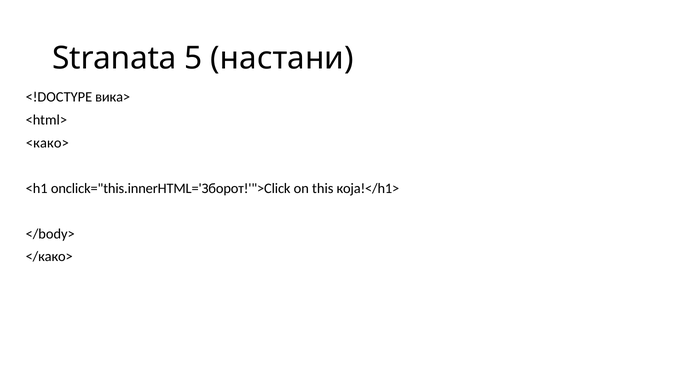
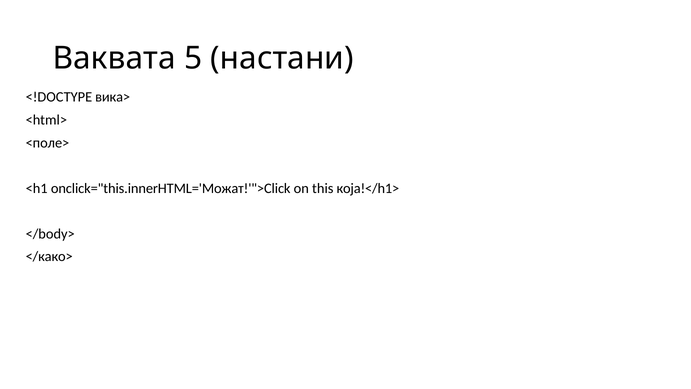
Stranata: Stranata -> Ваквата
<како>: <како> -> <поле>
onclick="this.innerHTML='Зборот!'">Click: onclick="this.innerHTML='Зборот!'">Click -> onclick="this.innerHTML='Можат!'">Click
